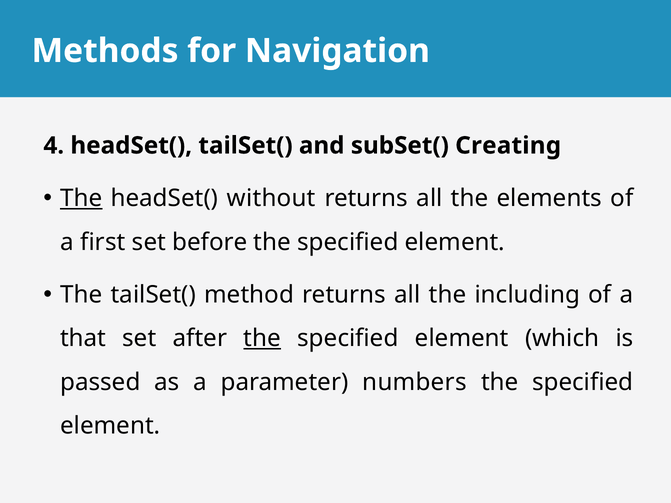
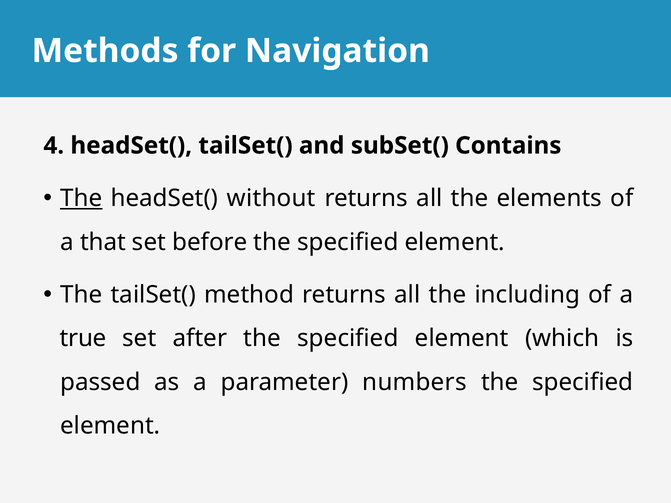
Creating: Creating -> Contains
first: first -> that
that: that -> true
the at (262, 339) underline: present -> none
